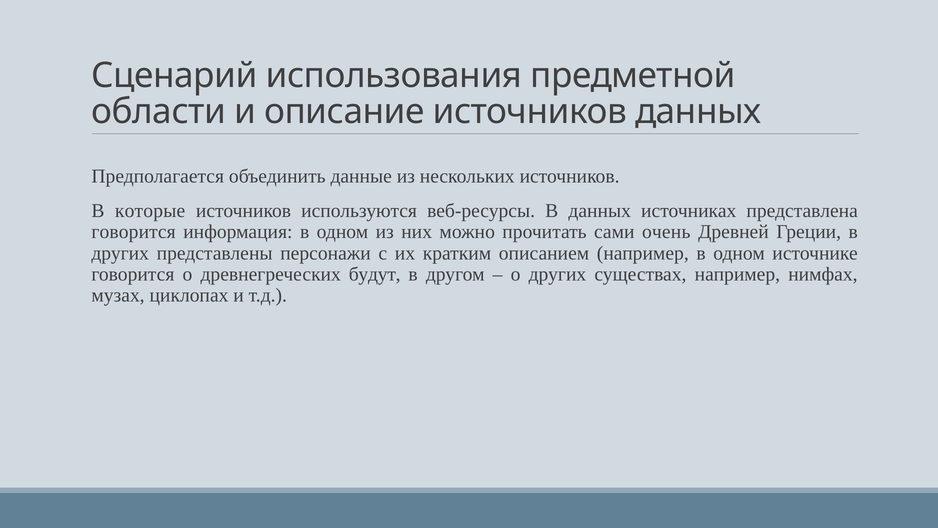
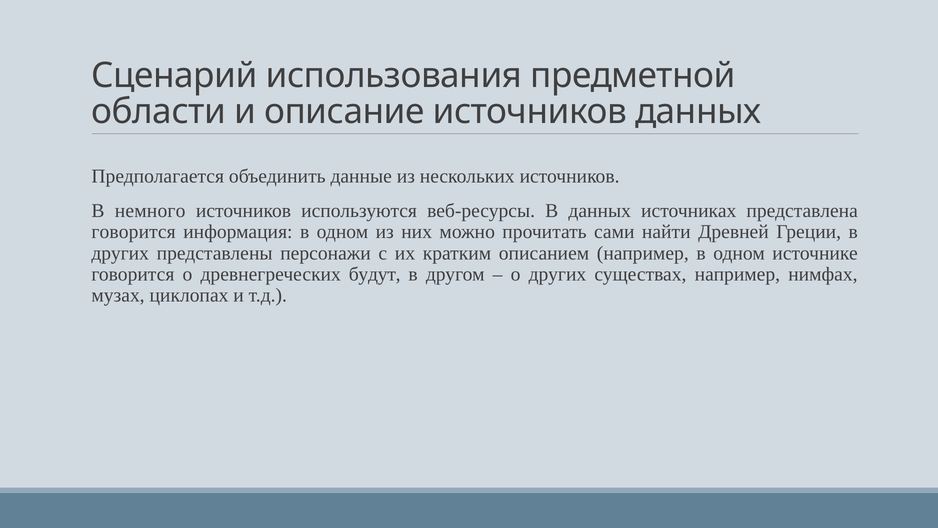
которые: которые -> немного
очень: очень -> найти
